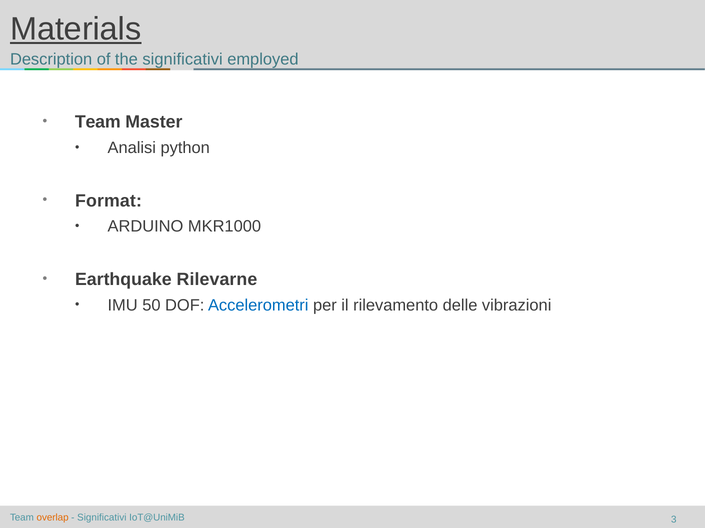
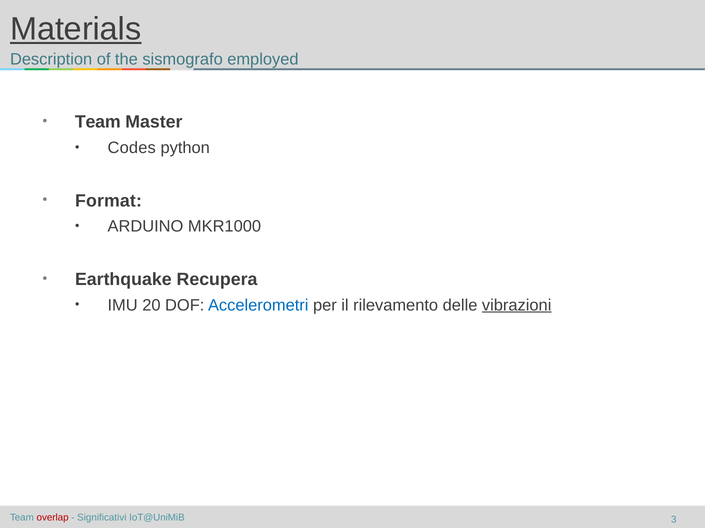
the significativi: significativi -> sismografo
Analisi: Analisi -> Codes
Rilevarne: Rilevarne -> Recupera
50: 50 -> 20
vibrazioni underline: none -> present
overlap colour: orange -> red
